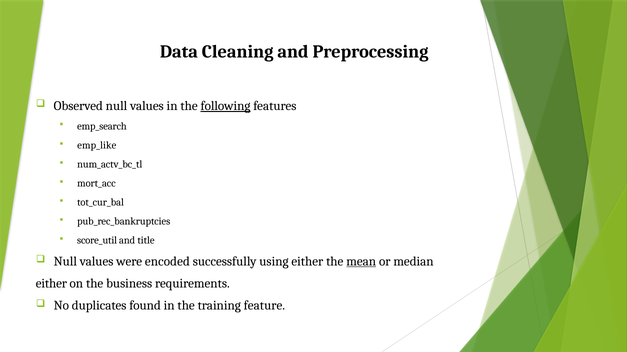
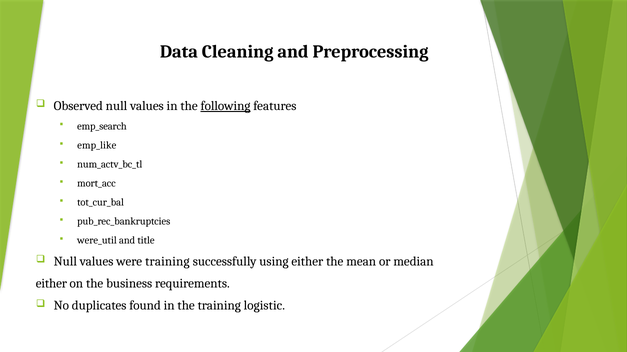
score_util: score_util -> were_util
were encoded: encoded -> training
mean underline: present -> none
feature: feature -> logistic
